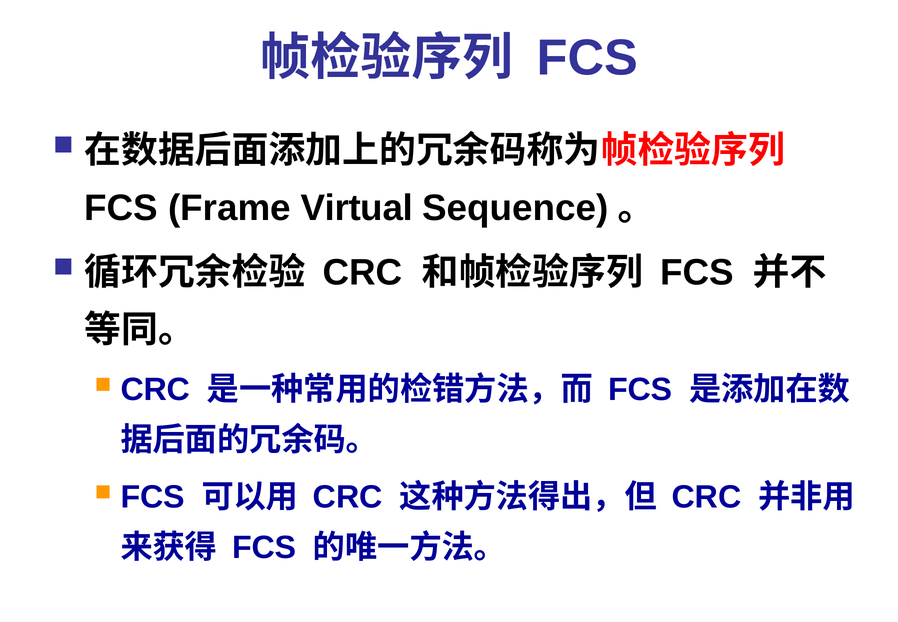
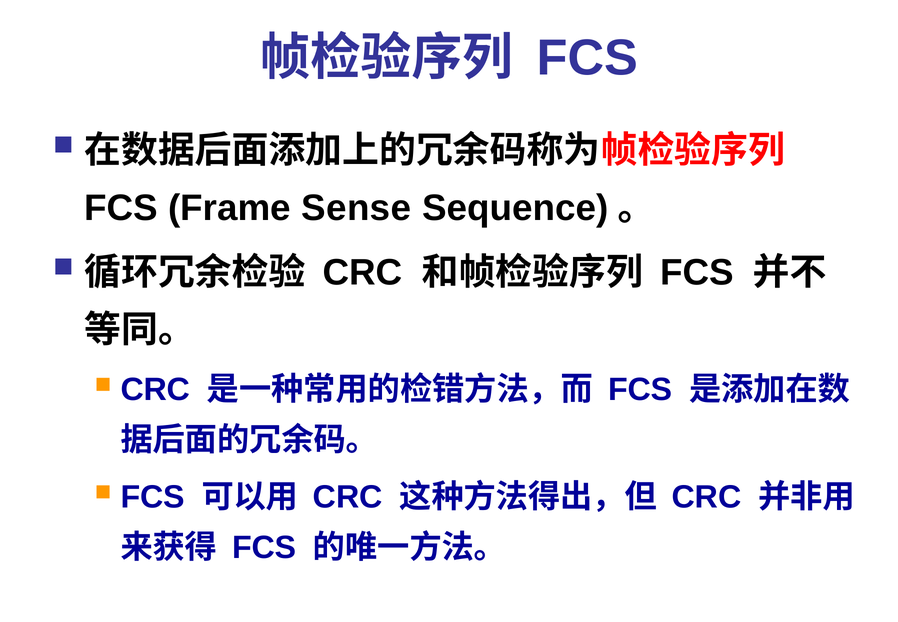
Virtual: Virtual -> Sense
